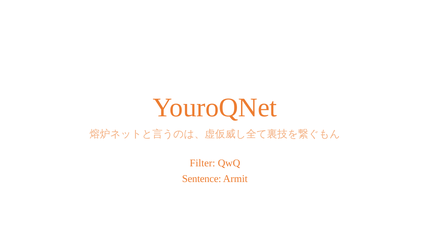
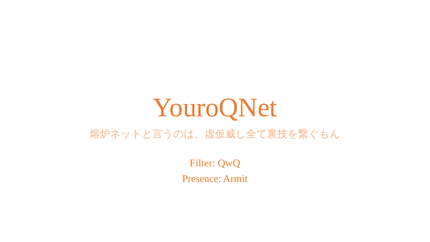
Sentence: Sentence -> Presence
